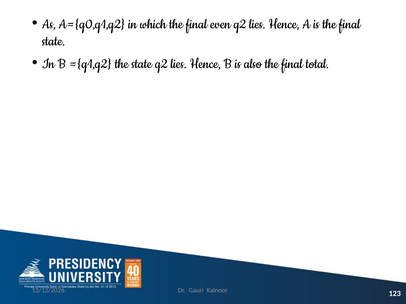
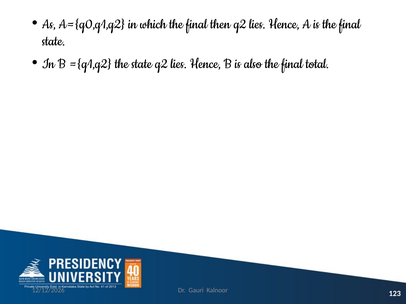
even: even -> then
